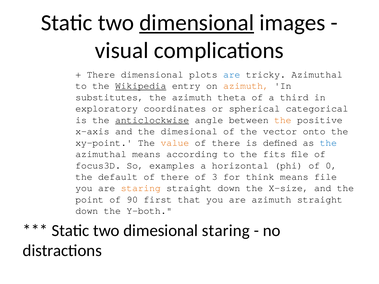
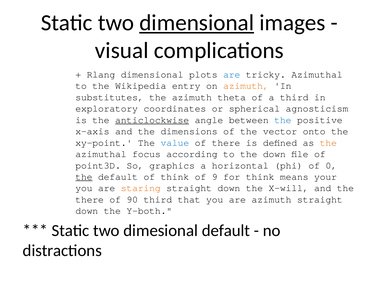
There at (101, 75): There -> Rlang
Wikipedia underline: present -> none
categorical: categorical -> agnosticism
the at (283, 120) colour: orange -> blue
the dimesional: dimesional -> dimensions
value colour: orange -> blue
the at (328, 143) colour: blue -> orange
azimuthal means: means -> focus
the fits: fits -> down
focus3D: focus3D -> point3D
examples: examples -> graphics
the at (84, 177) underline: none -> present
default of there: there -> think
3: 3 -> 9
means file: file -> your
X-size: X-size -> X-will
point at (90, 200): point -> there
90 first: first -> third
dimesional staring: staring -> default
